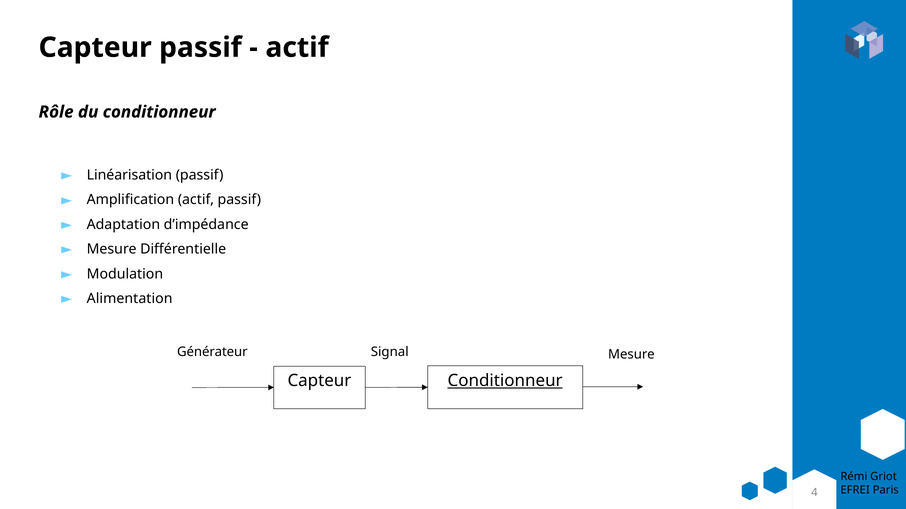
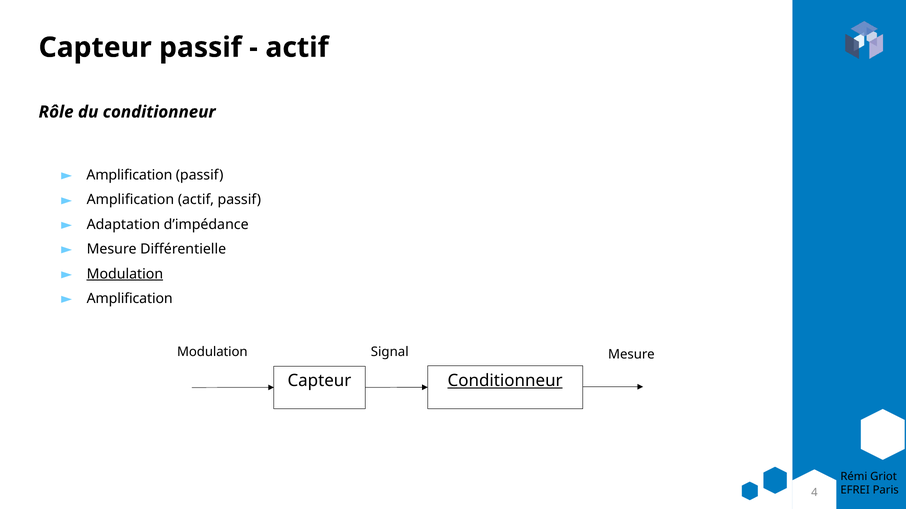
Linéarisation at (129, 175): Linéarisation -> Amplification
Modulation at (125, 274) underline: none -> present
Alimentation at (130, 299): Alimentation -> Amplification
Générateur at (212, 352): Générateur -> Modulation
